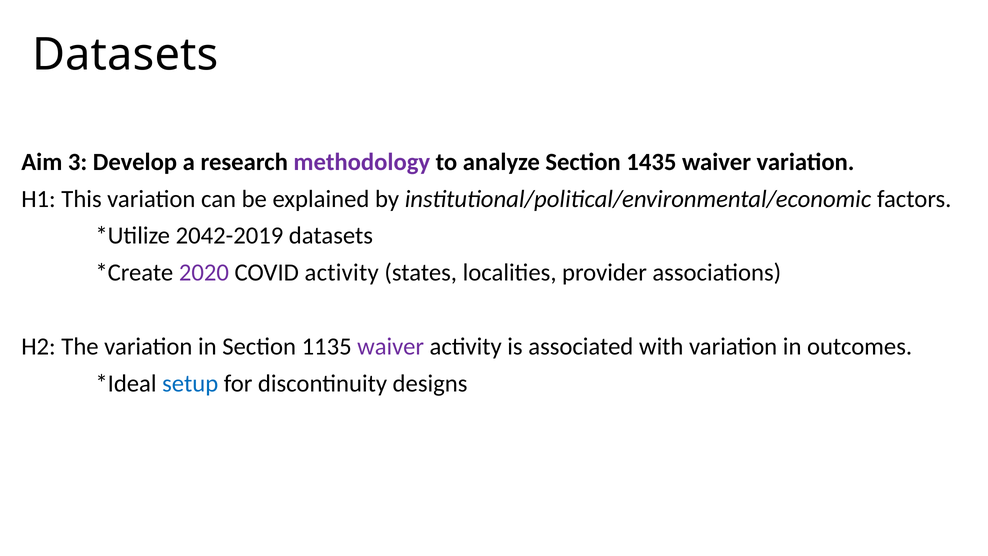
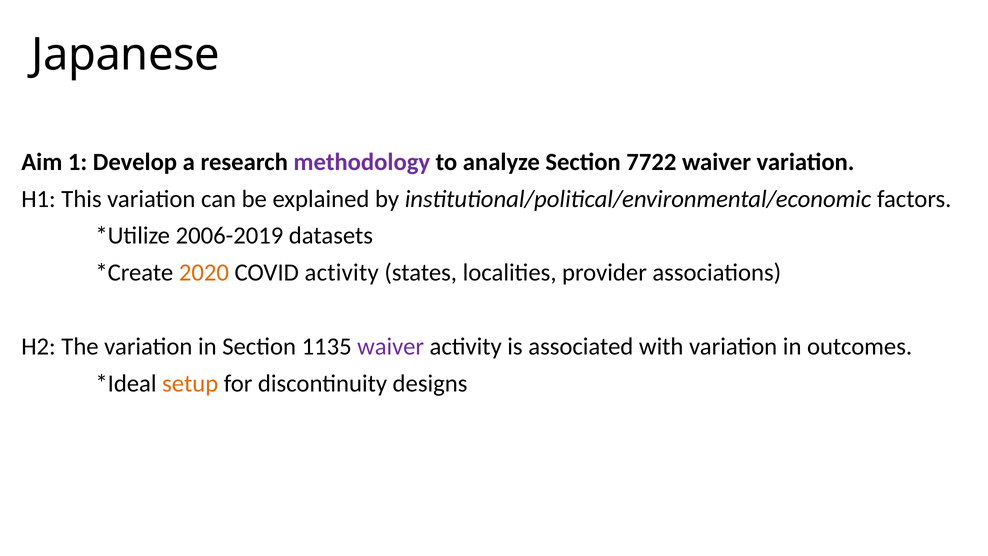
Datasets at (125, 55): Datasets -> Japanese
3: 3 -> 1
1435: 1435 -> 7722
2042-2019: 2042-2019 -> 2006-2019
2020 colour: purple -> orange
setup colour: blue -> orange
